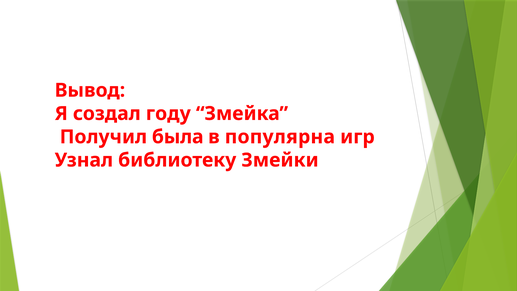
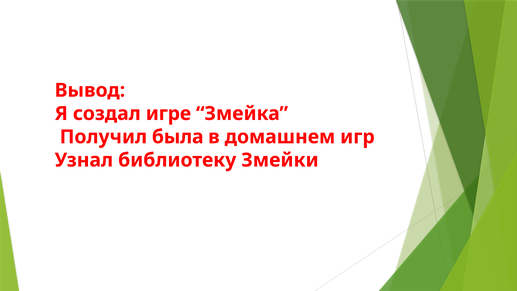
году: году -> игре
популярна: популярна -> домашнем
